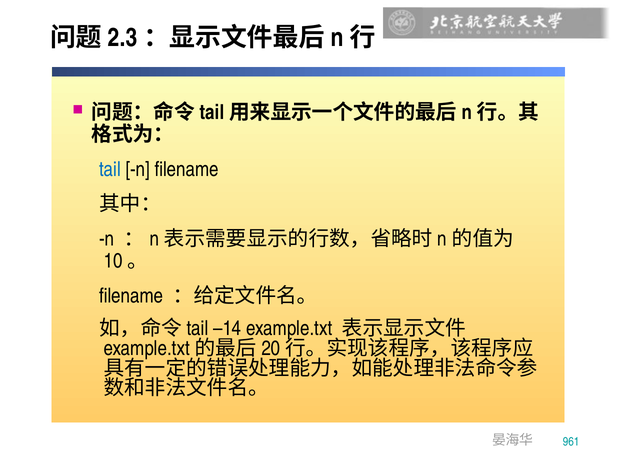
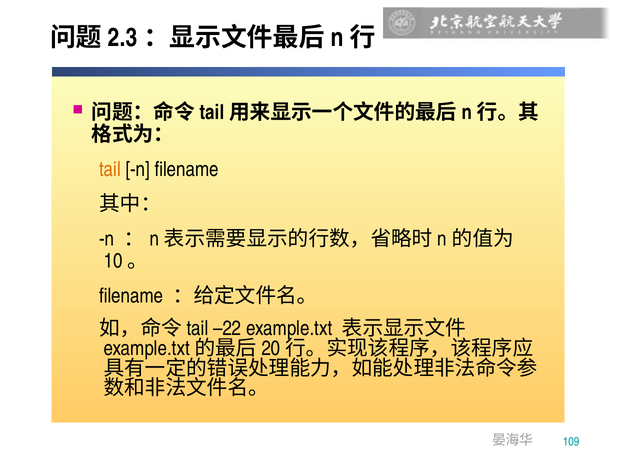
tail colour: blue -> orange
–14: –14 -> –22
961: 961 -> 109
